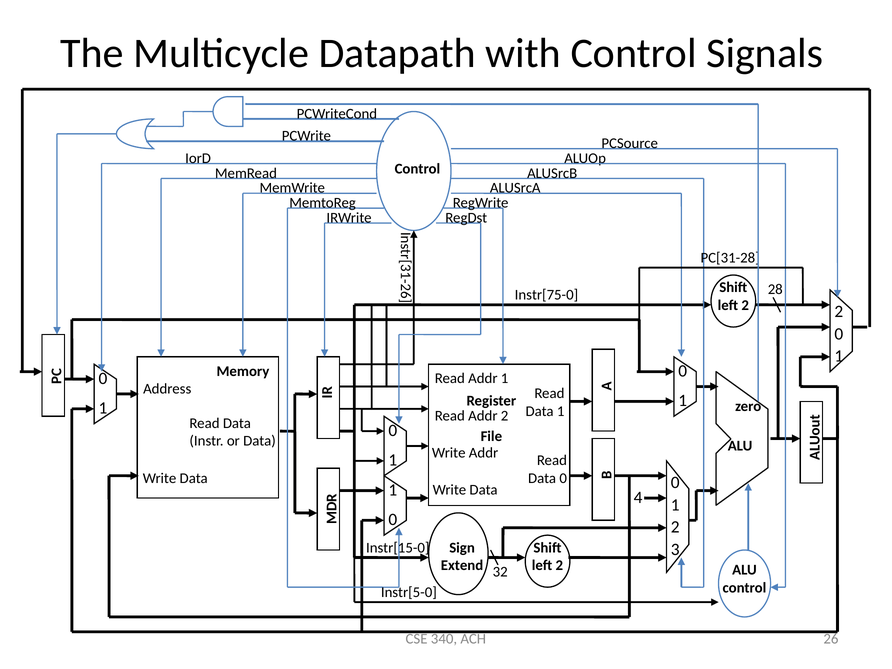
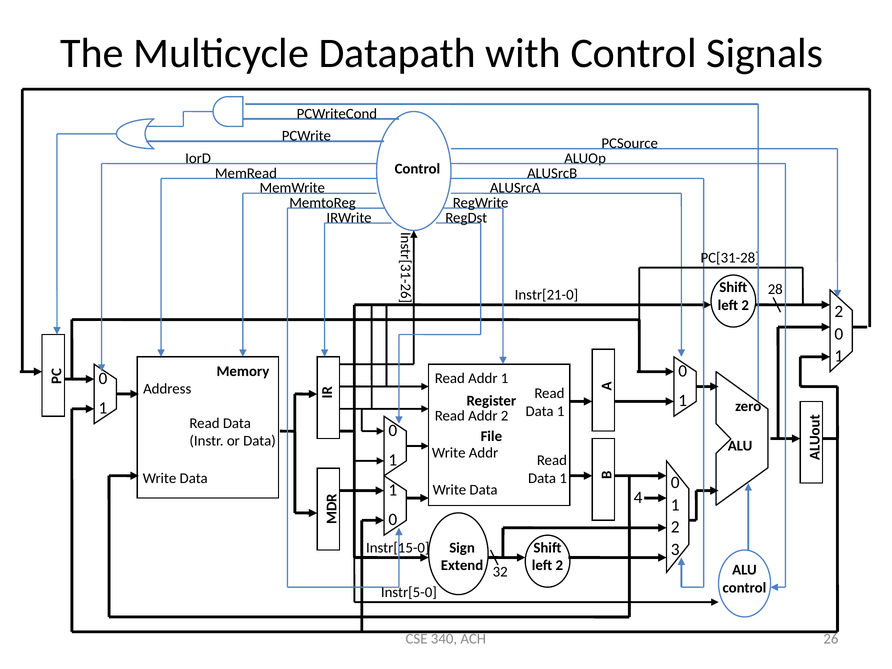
Instr[75-0: Instr[75-0 -> Instr[21-0
0 at (563, 478): 0 -> 1
